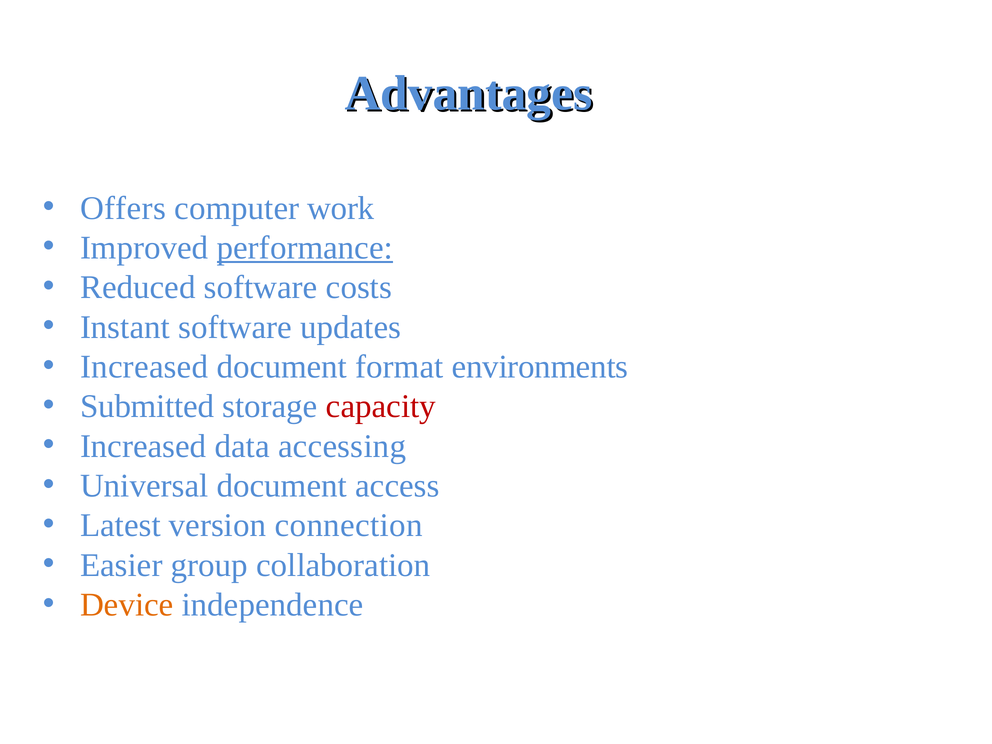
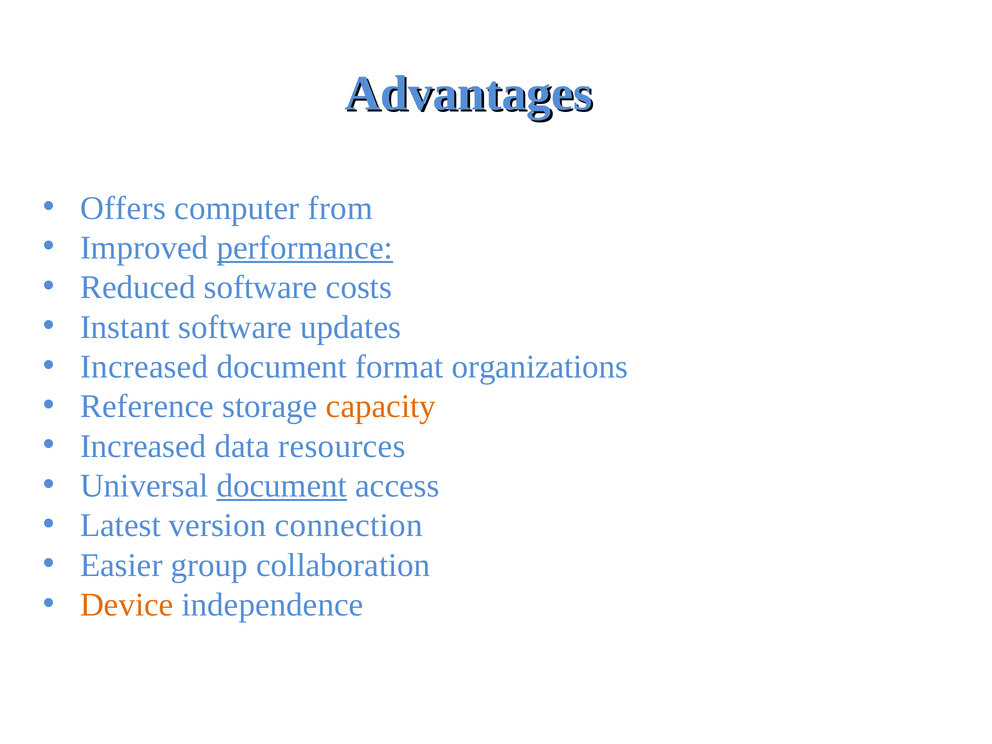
work: work -> from
environments: environments -> organizations
Submitted: Submitted -> Reference
capacity colour: red -> orange
accessing: accessing -> resources
document at (282, 486) underline: none -> present
